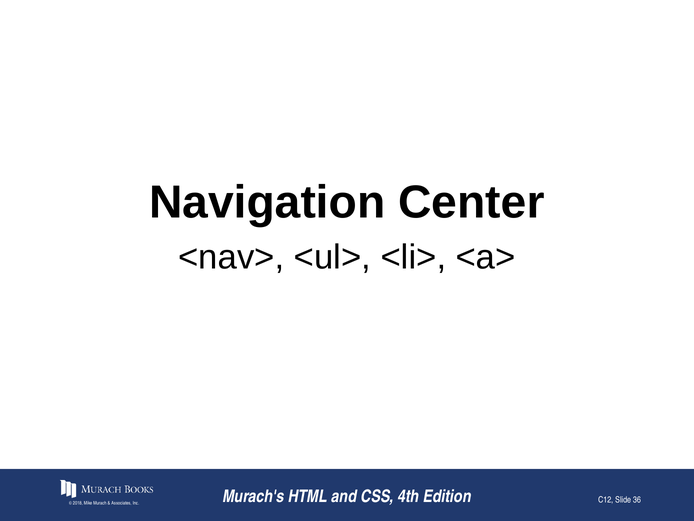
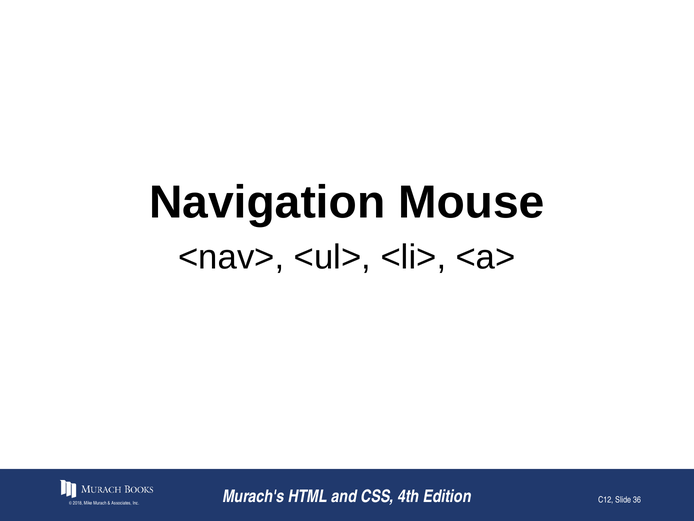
Center: Center -> Mouse
